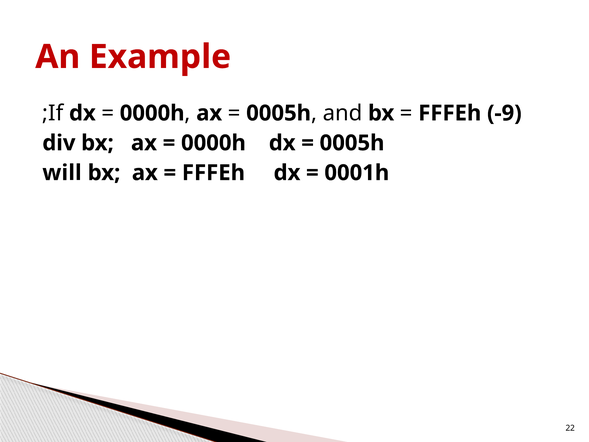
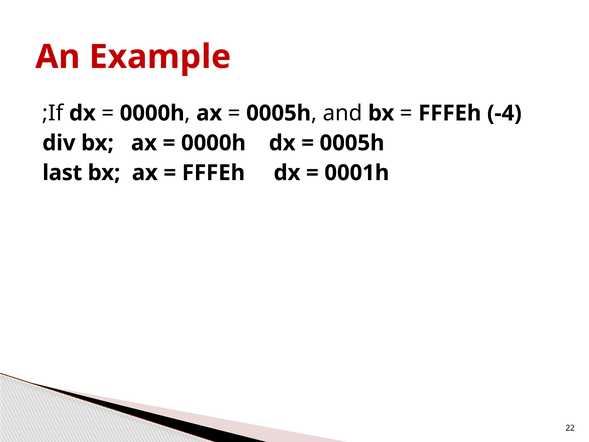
-9: -9 -> -4
will: will -> last
